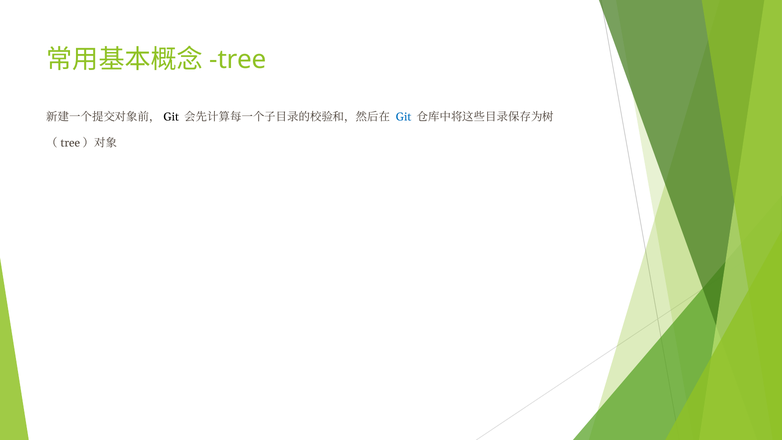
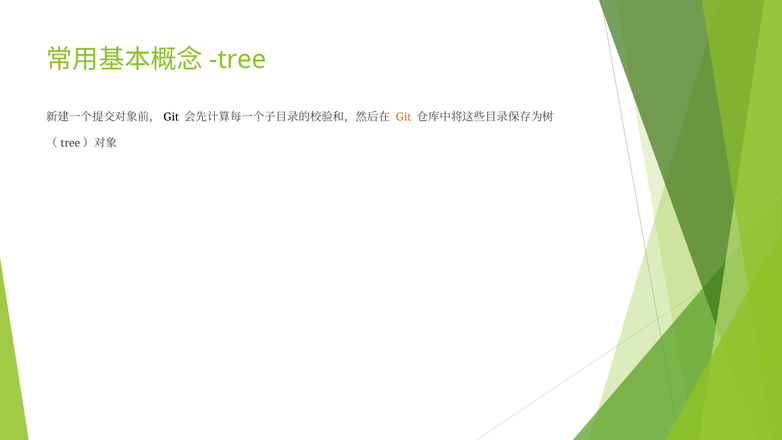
Git at (404, 117) colour: blue -> orange
